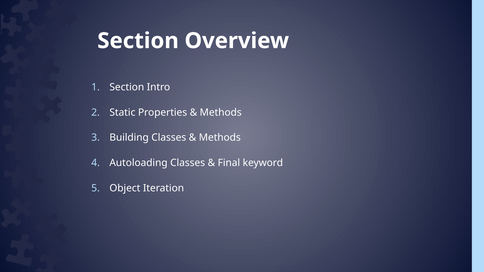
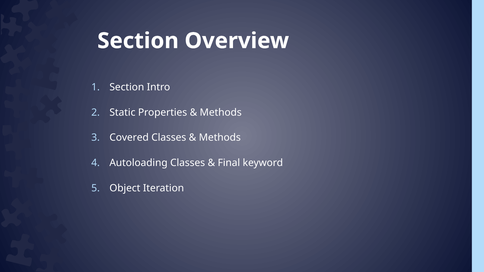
Building: Building -> Covered
